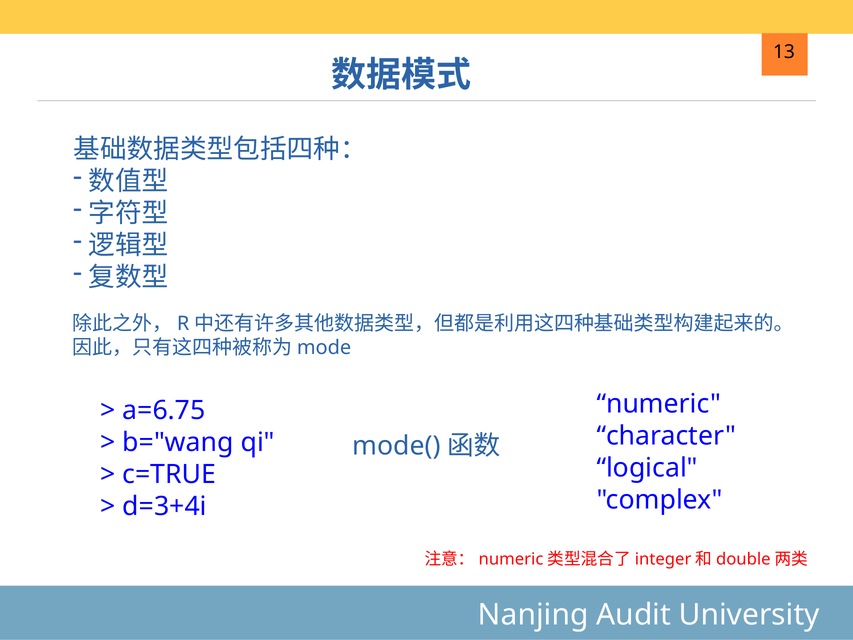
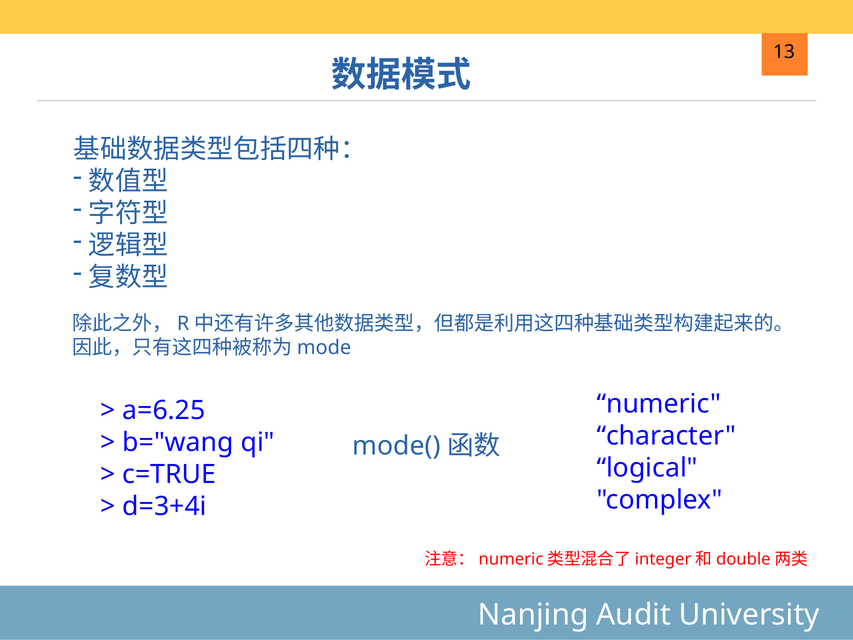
a=6.75: a=6.75 -> a=6.25
